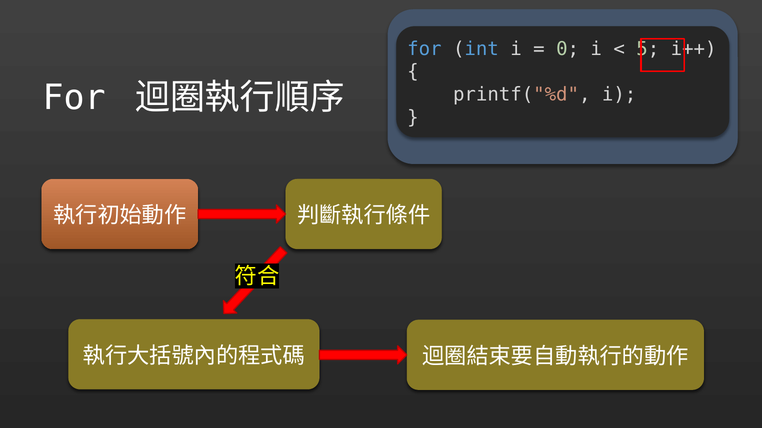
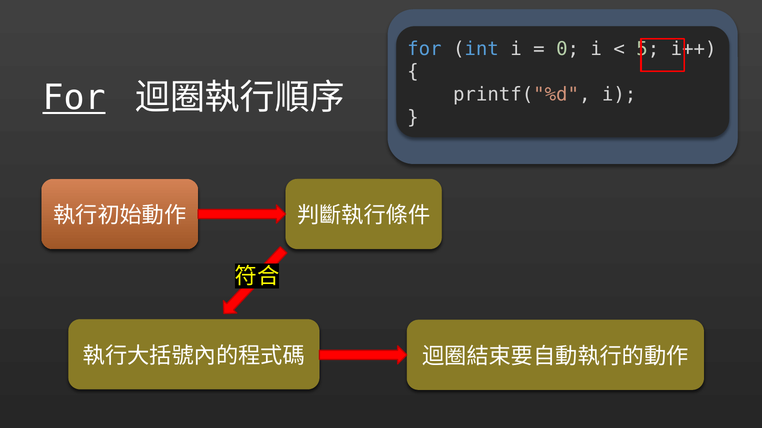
For at (74, 98) underline: none -> present
